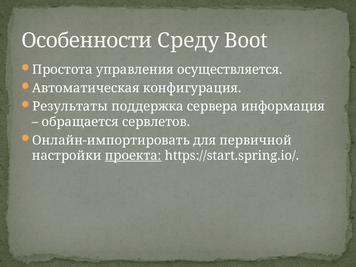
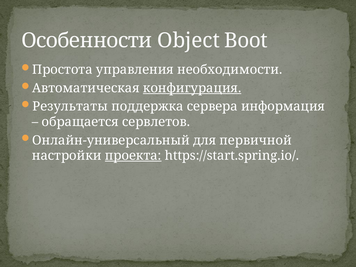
Среду: Среду -> Object
осуществляется: осуществляется -> необходимости
конфигурация underline: none -> present
Онлайн-импортировать: Онлайн-импортировать -> Онлайн-универсальный
